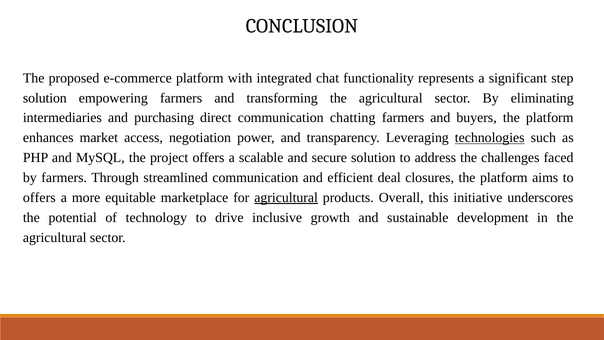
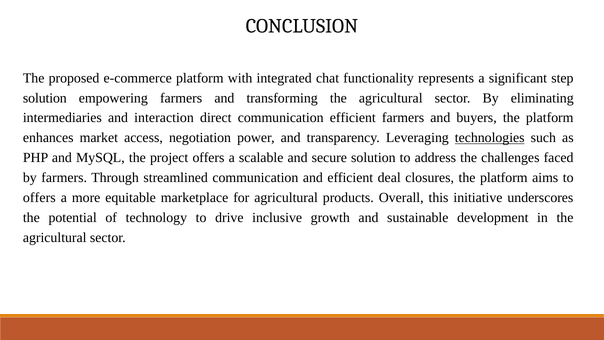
purchasing: purchasing -> interaction
communication chatting: chatting -> efficient
agricultural at (286, 197) underline: present -> none
